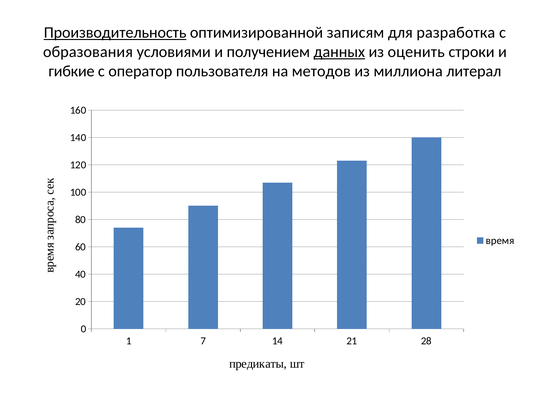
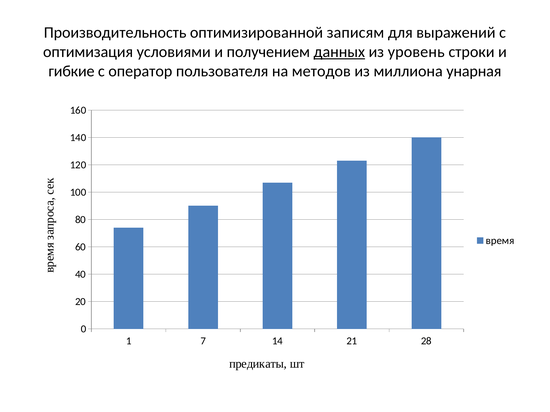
Производительность underline: present -> none
разработка: разработка -> выражений
образования: образования -> оптимизация
оценить: оценить -> уровень
литерал: литерал -> унарная
